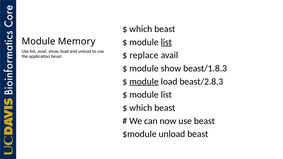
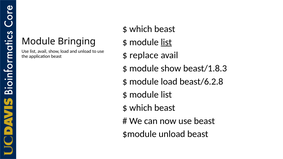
Memory: Memory -> Bringing
module at (144, 82) underline: present -> none
beast/2.8.3: beast/2.8.3 -> beast/6.2.8
